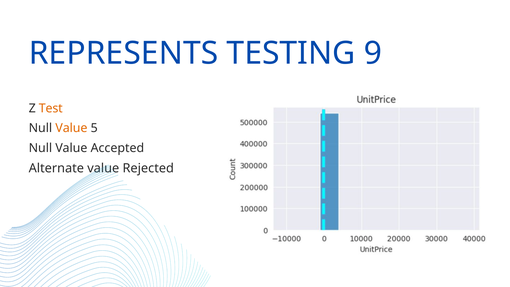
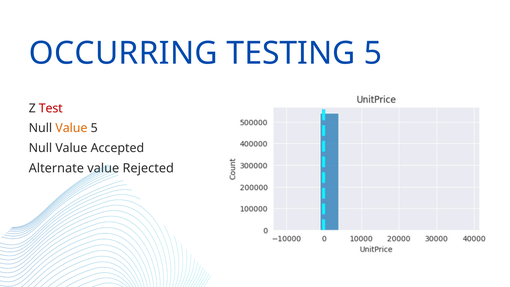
REPRESENTS: REPRESENTS -> OCCURRING
TESTING 9: 9 -> 5
Test colour: orange -> red
